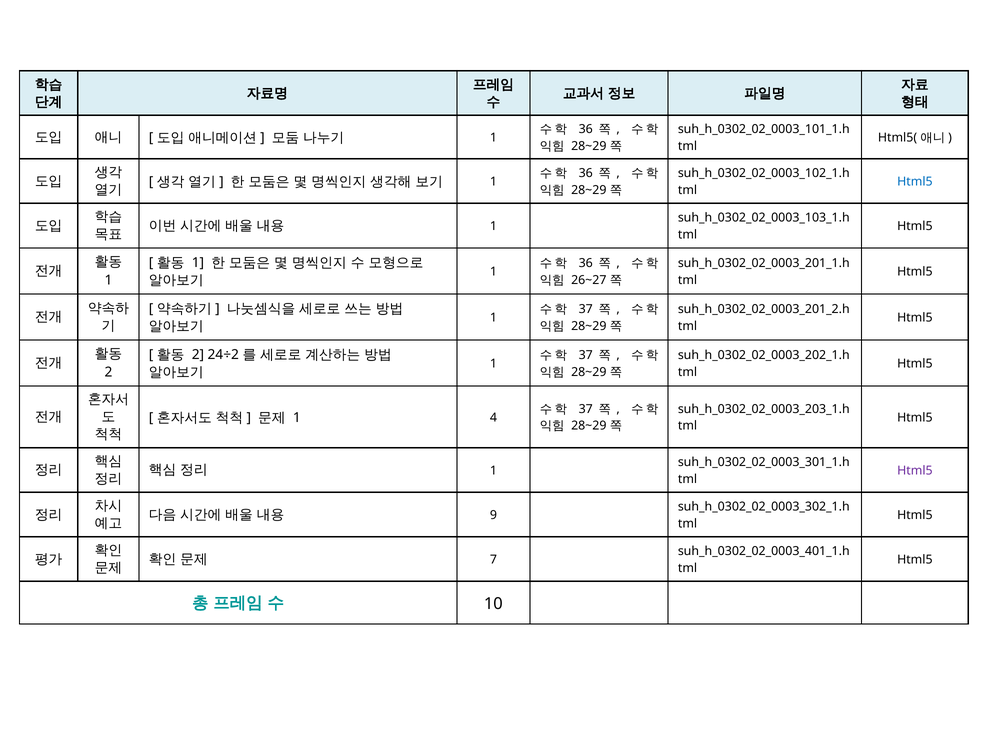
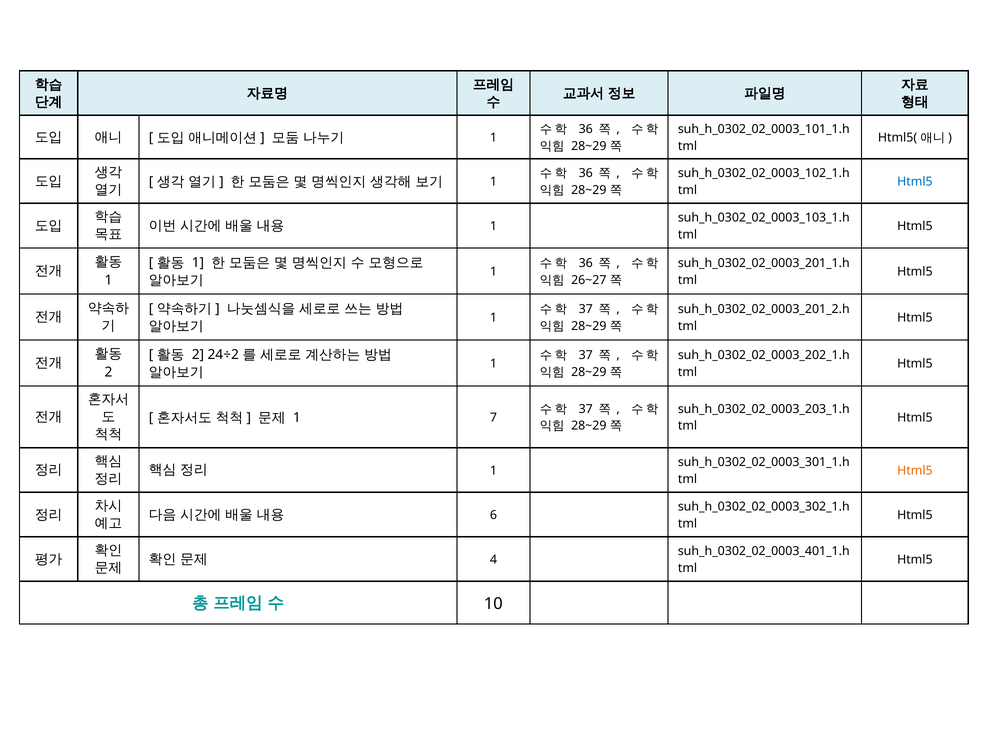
4: 4 -> 7
Html5 at (915, 470) colour: purple -> orange
9: 9 -> 6
7: 7 -> 4
